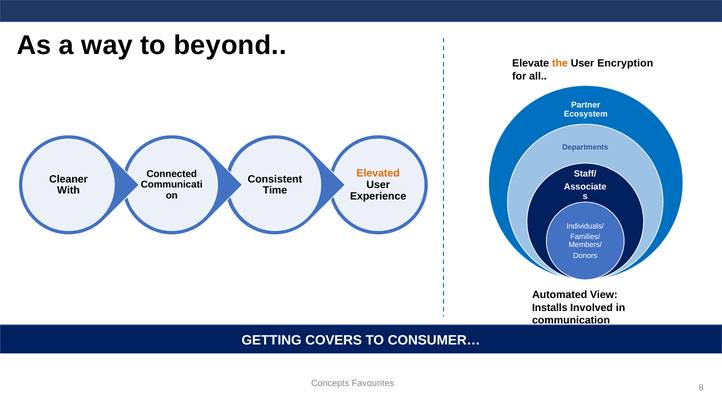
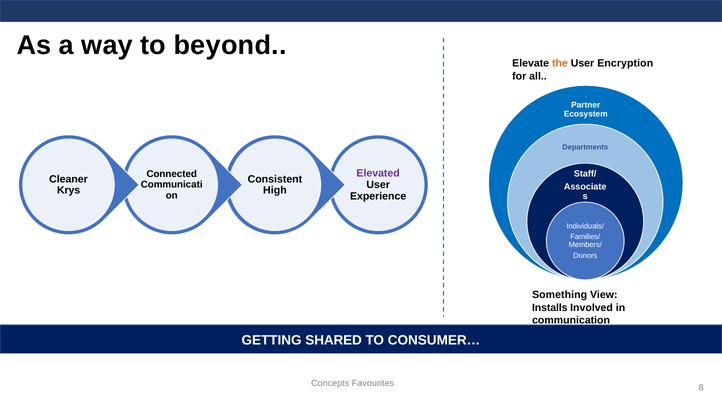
Elevated colour: orange -> purple
With: With -> Krys
Time: Time -> High
Automated: Automated -> Something
COVERS: COVERS -> SHARED
